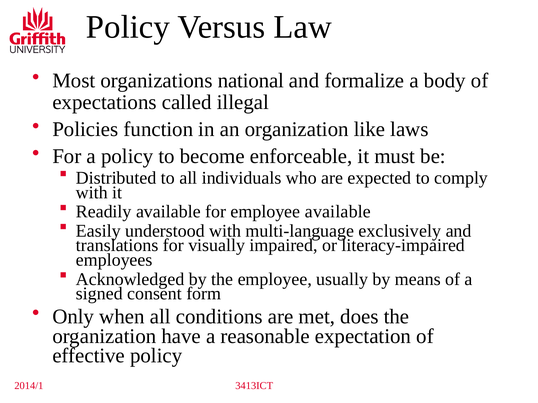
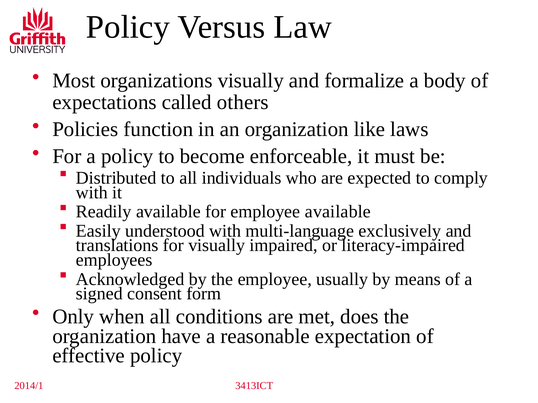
organizations national: national -> visually
illegal: illegal -> others
